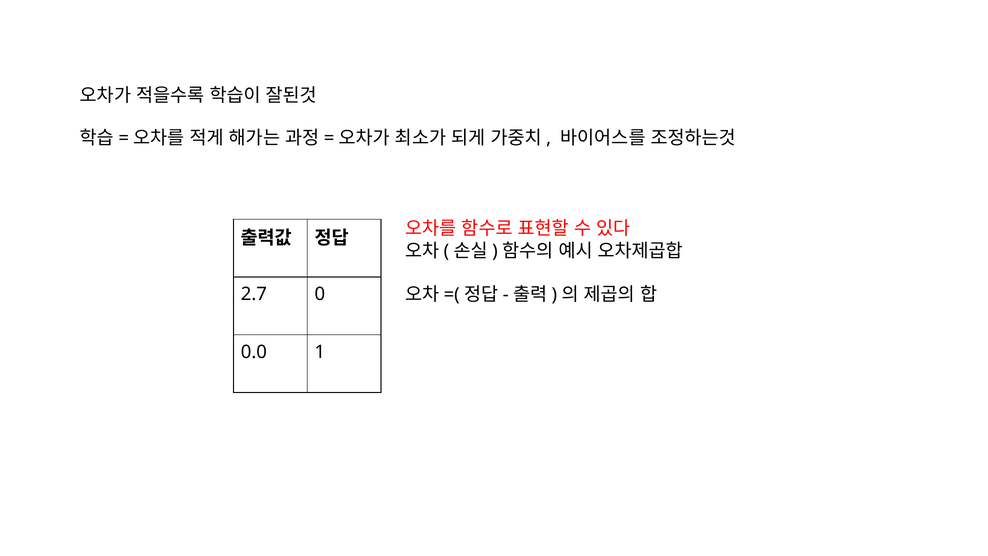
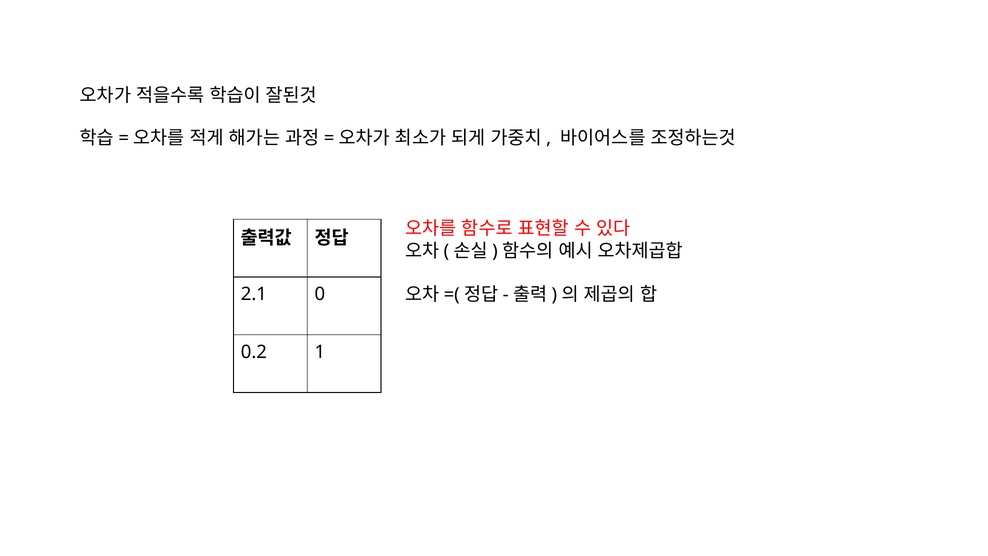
2.7: 2.7 -> 2.1
0.0: 0.0 -> 0.2
